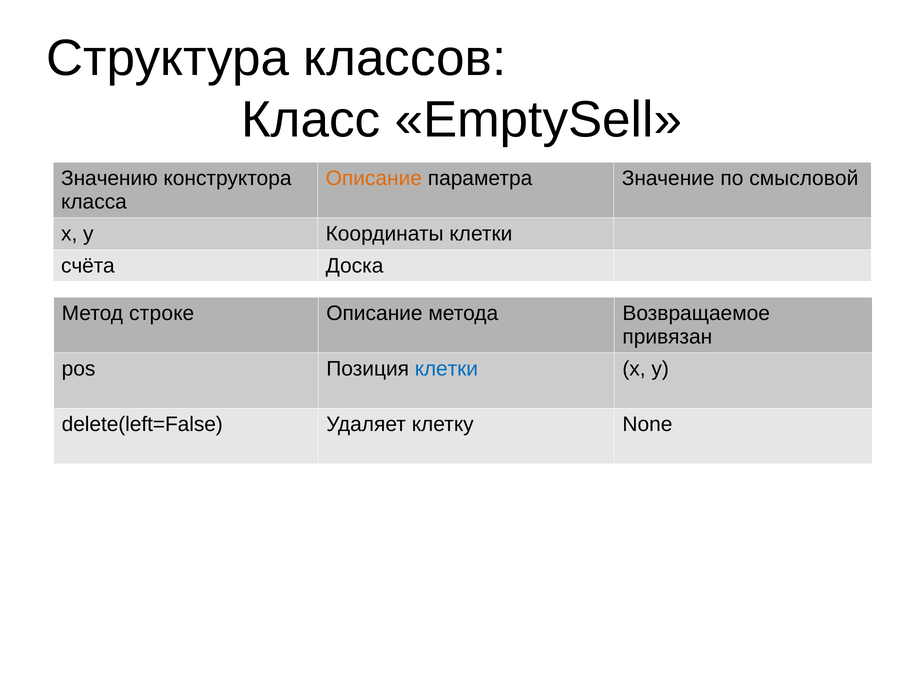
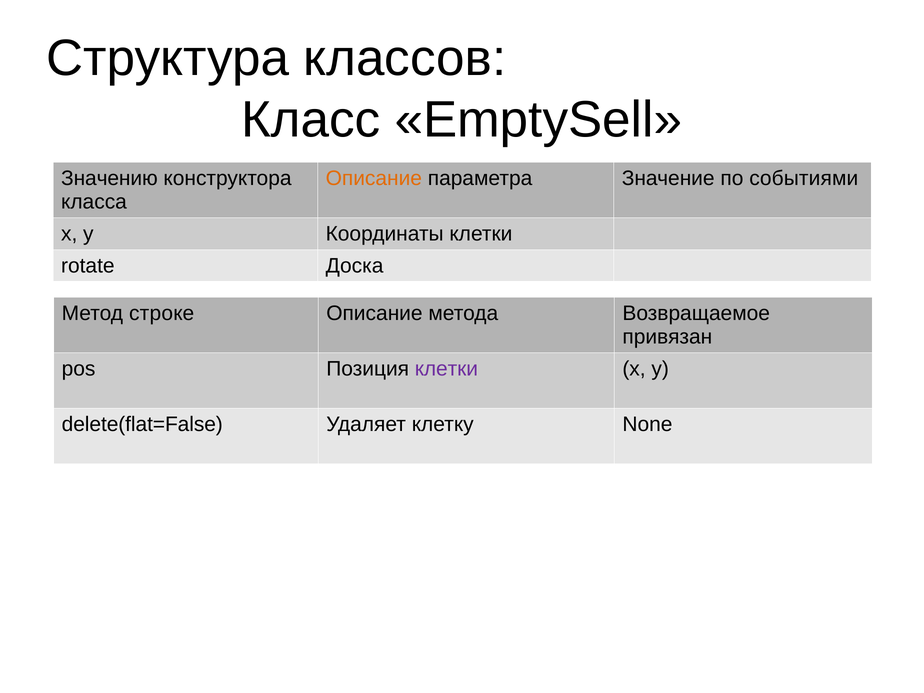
смысловой: смысловой -> событиями
счёта: счёта -> rotate
клетки at (446, 369) colour: blue -> purple
delete(left=False: delete(left=False -> delete(flat=False
